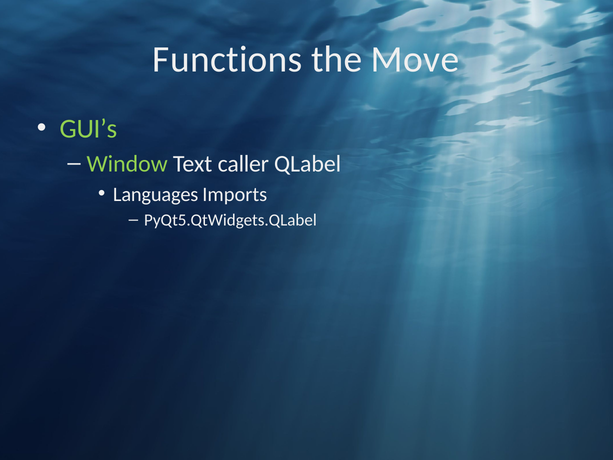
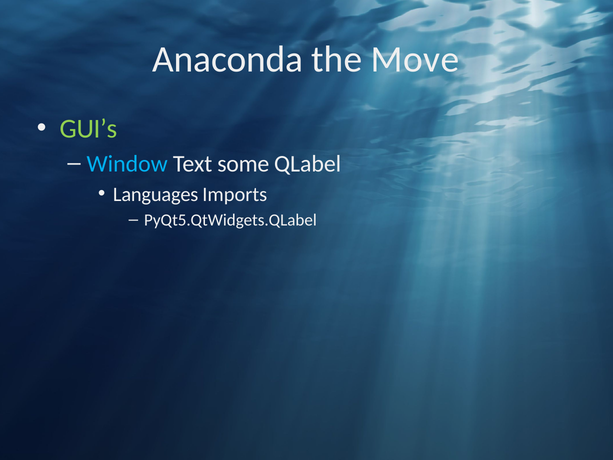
Functions: Functions -> Anaconda
Window colour: light green -> light blue
caller: caller -> some
